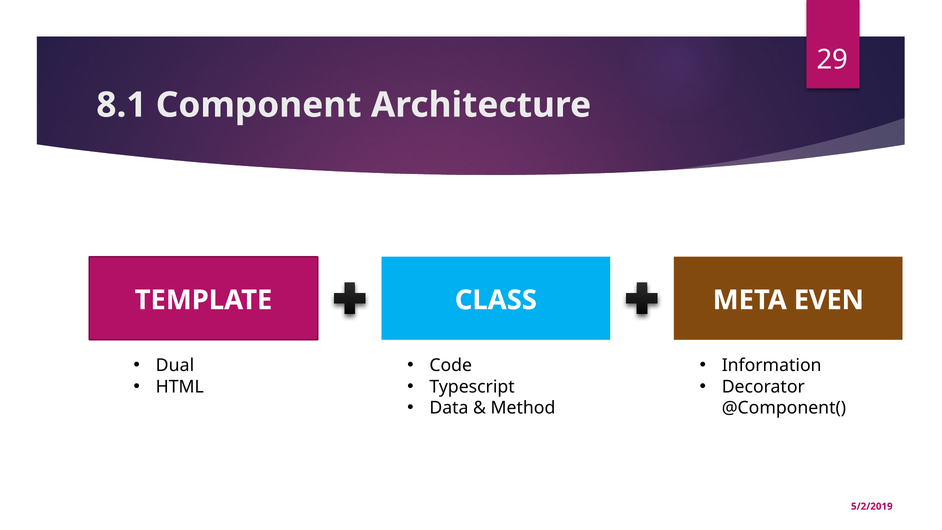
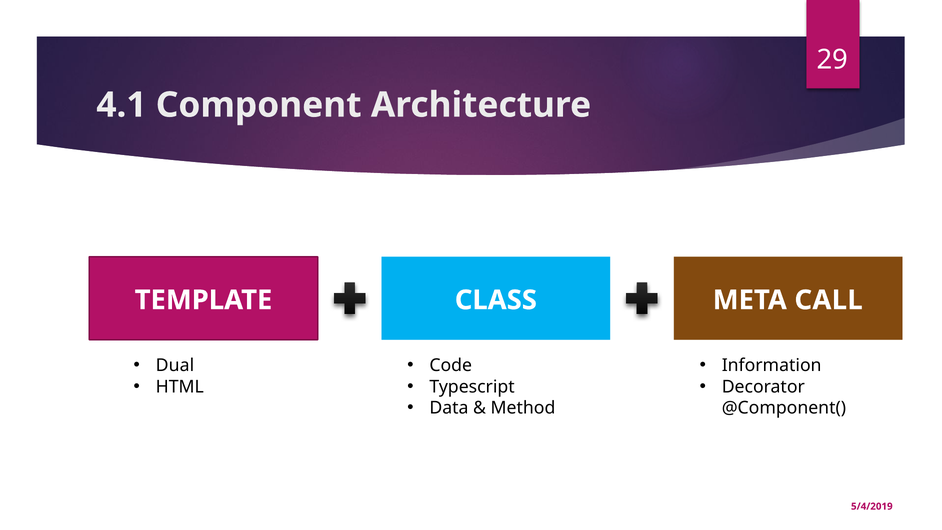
8.1: 8.1 -> 4.1
EVEN: EVEN -> CALL
5/2/2019: 5/2/2019 -> 5/4/2019
